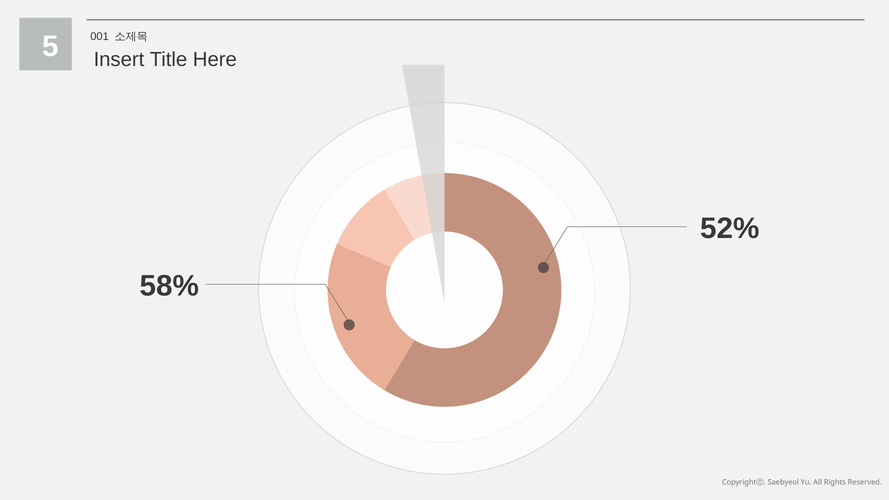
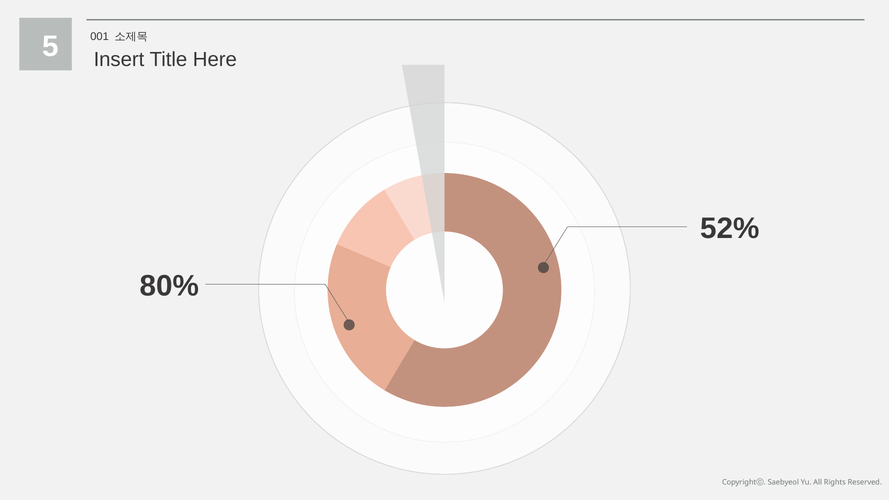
58%: 58% -> 80%
